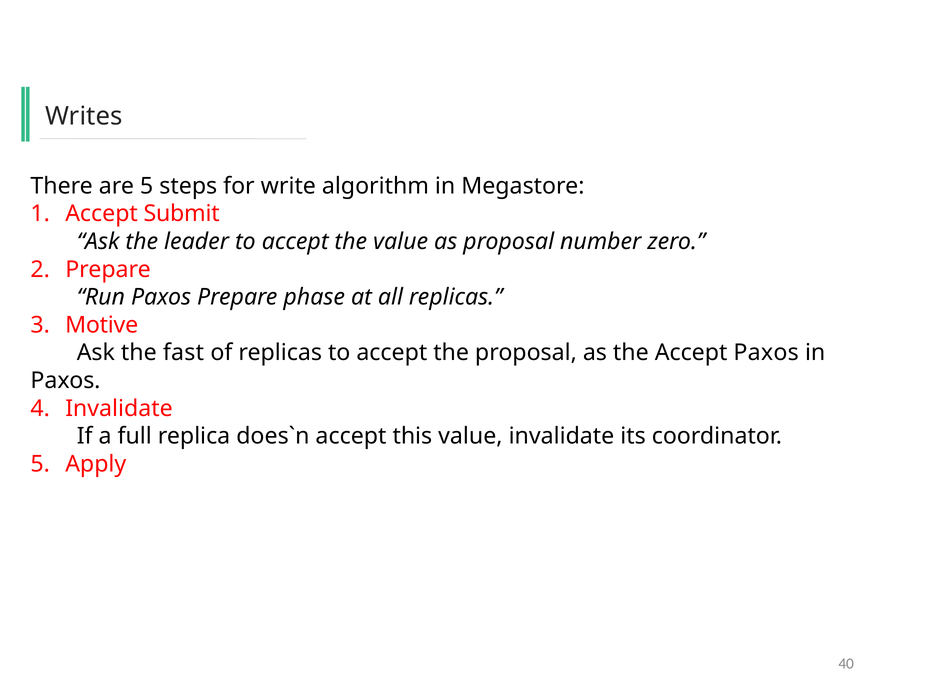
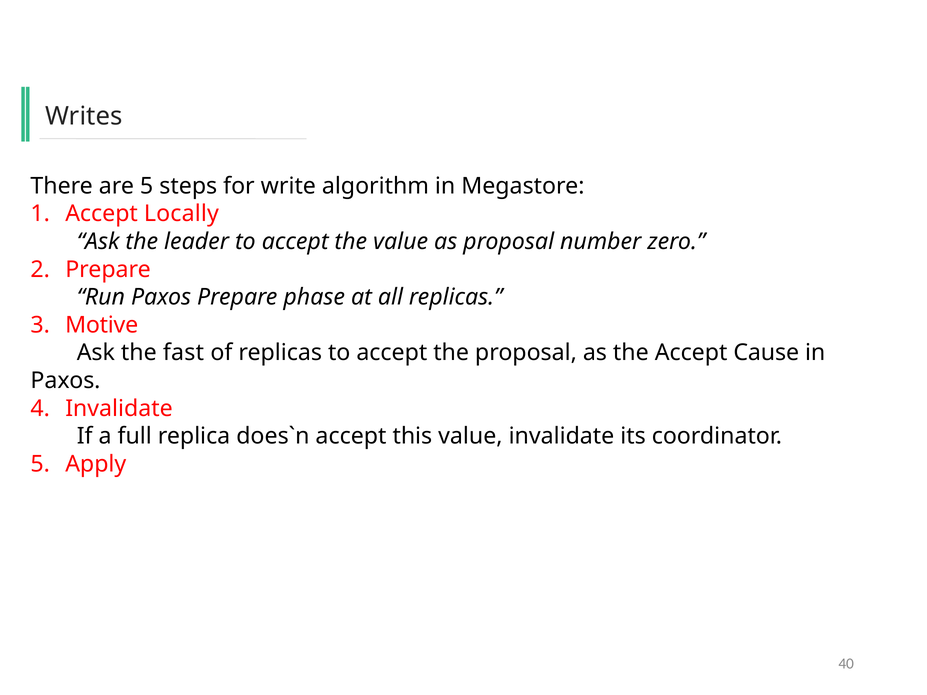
Submit: Submit -> Locally
Accept Paxos: Paxos -> Cause
